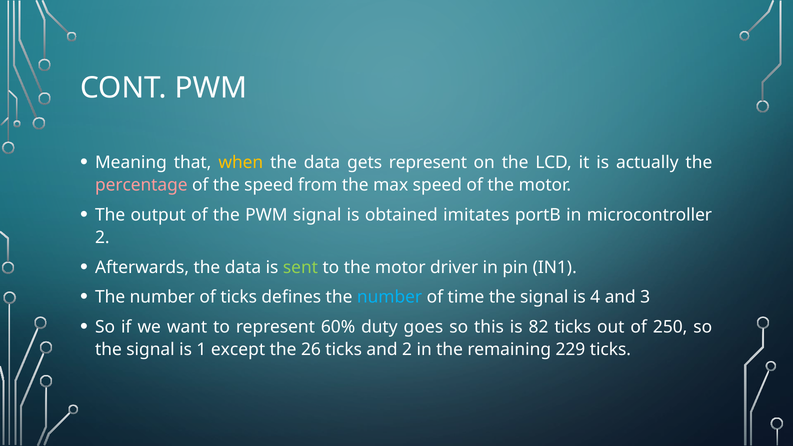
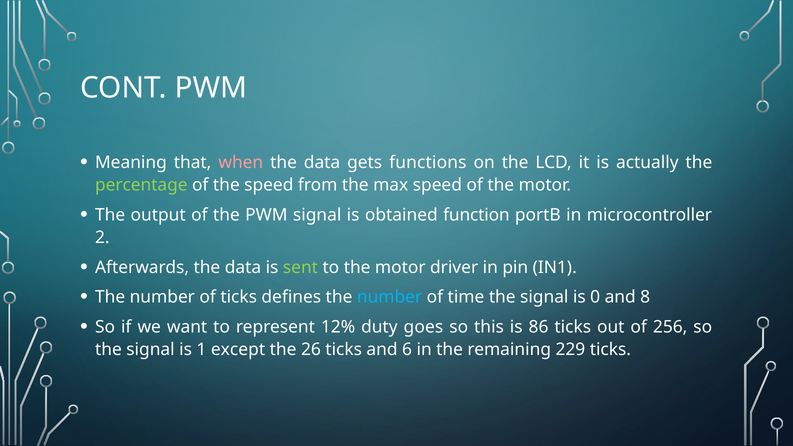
when colour: yellow -> pink
gets represent: represent -> functions
percentage colour: pink -> light green
imitates: imitates -> function
4: 4 -> 0
3: 3 -> 8
60%: 60% -> 12%
82: 82 -> 86
250: 250 -> 256
and 2: 2 -> 6
